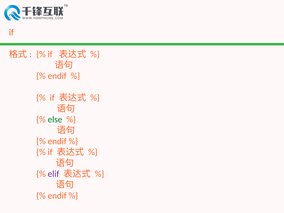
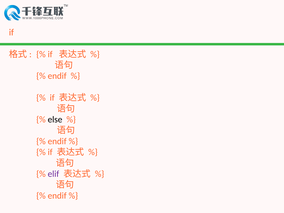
else colour: green -> black
